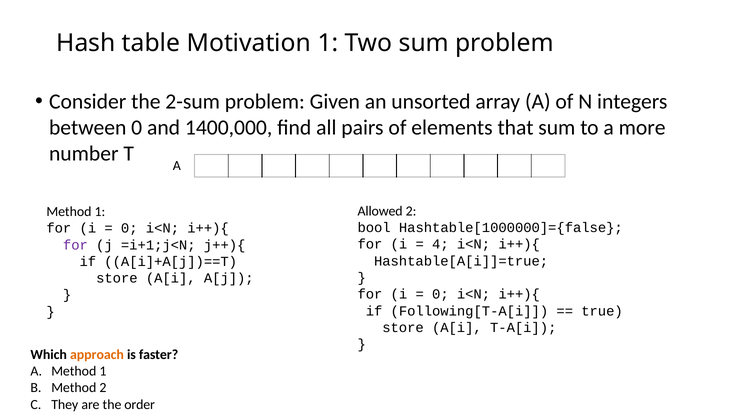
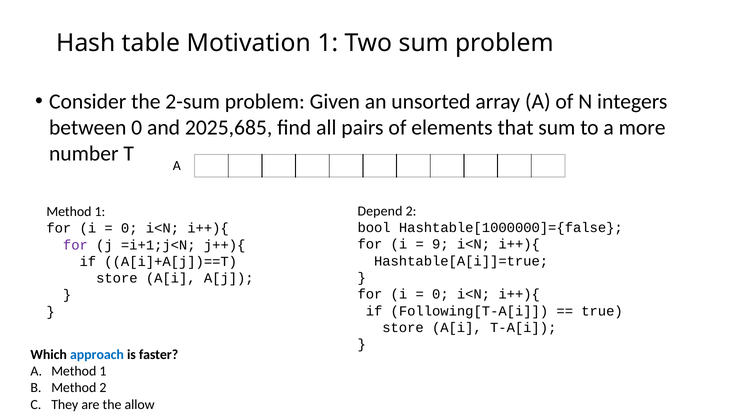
1400,000: 1400,000 -> 2025,685
Allowed: Allowed -> Depend
4: 4 -> 9
approach colour: orange -> blue
order: order -> allow
